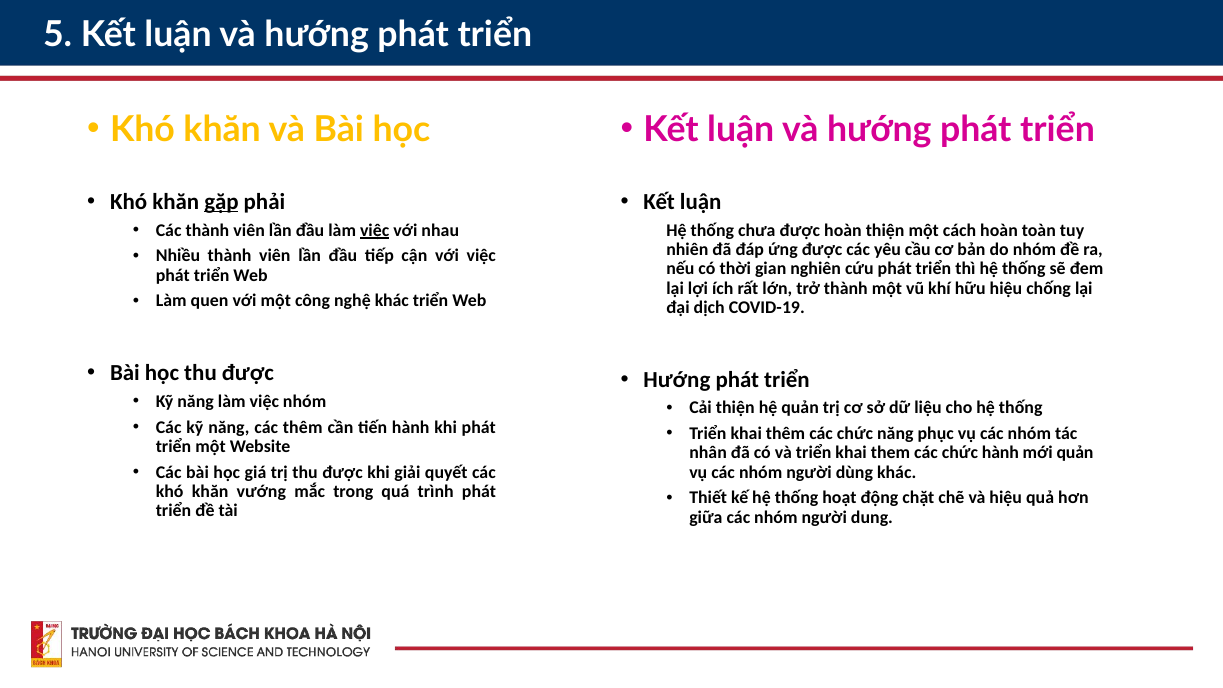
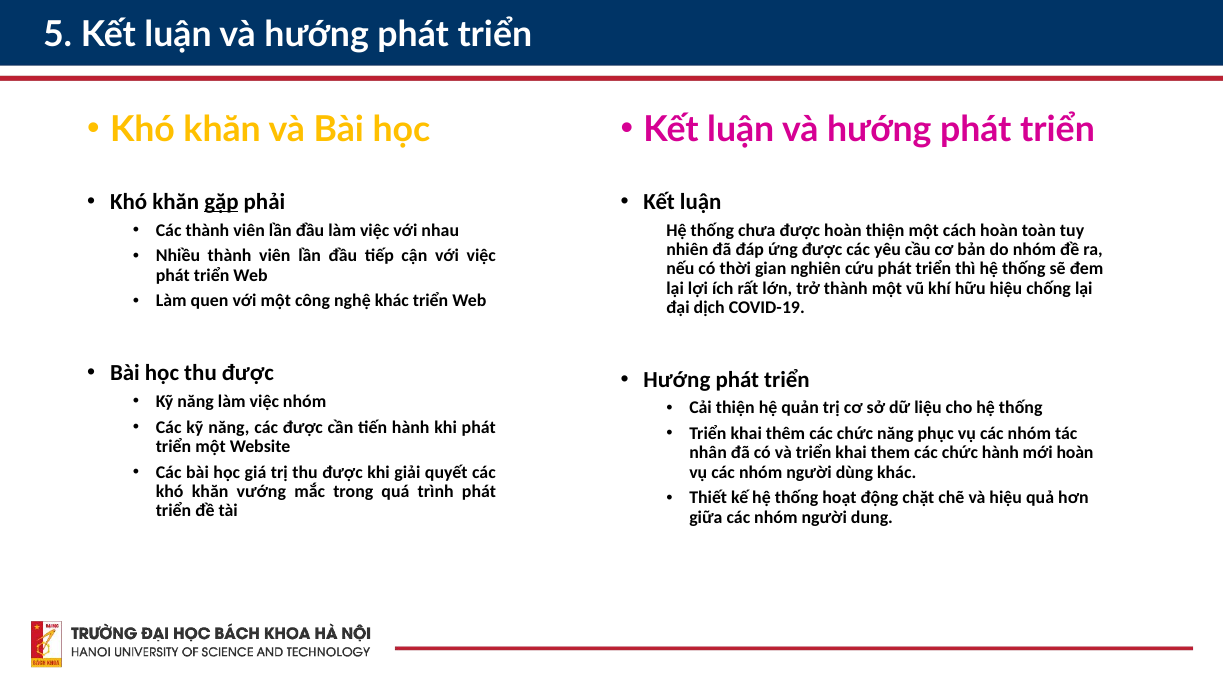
việc at (375, 230) underline: present -> none
các thêm: thêm -> được
mới quản: quản -> hoàn
